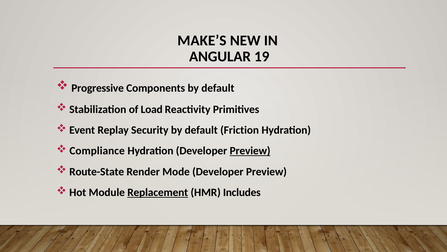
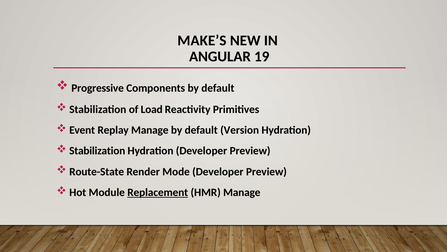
Replay Security: Security -> Manage
Friction: Friction -> Version
Compliance at (97, 151): Compliance -> Stabilization
Preview at (250, 151) underline: present -> none
HMR Includes: Includes -> Manage
